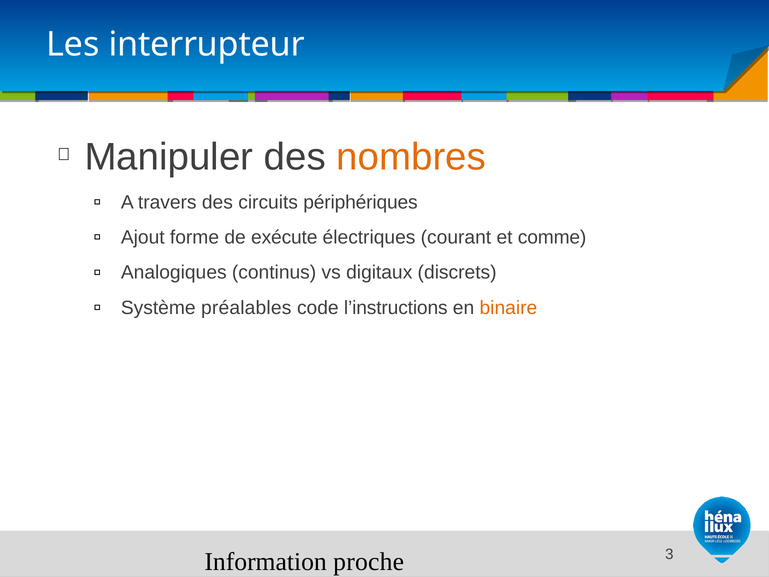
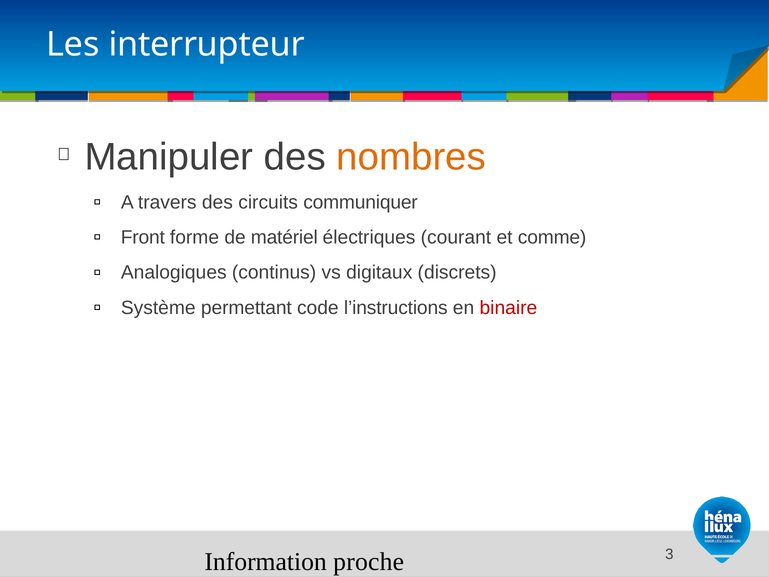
périphériques: périphériques -> communiquer
Ajout: Ajout -> Front
exécute: exécute -> matériel
préalables: préalables -> permettant
binaire colour: orange -> red
